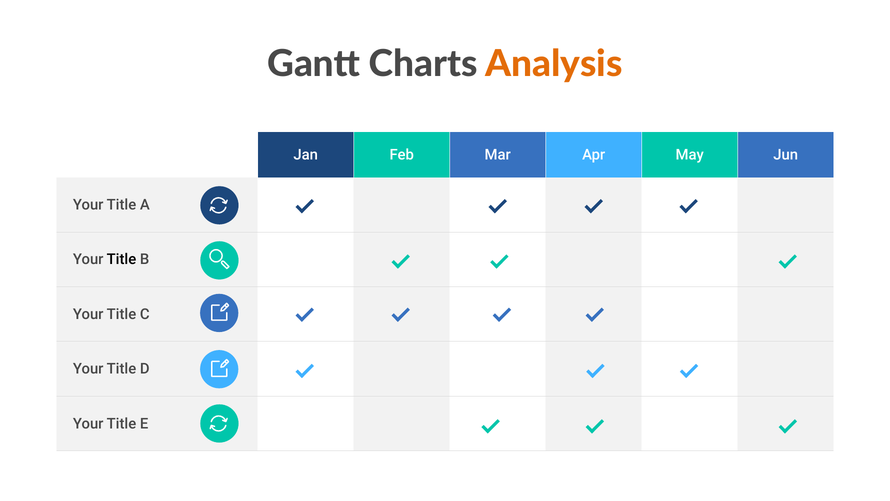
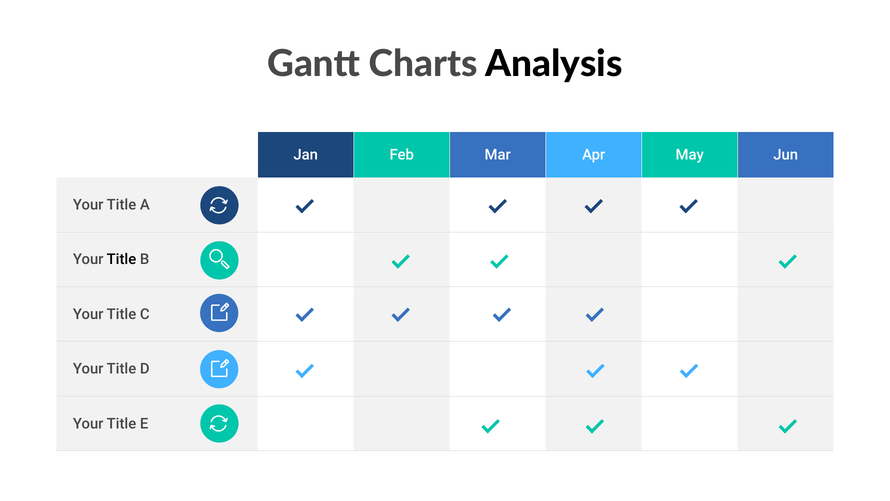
Analysis colour: orange -> black
